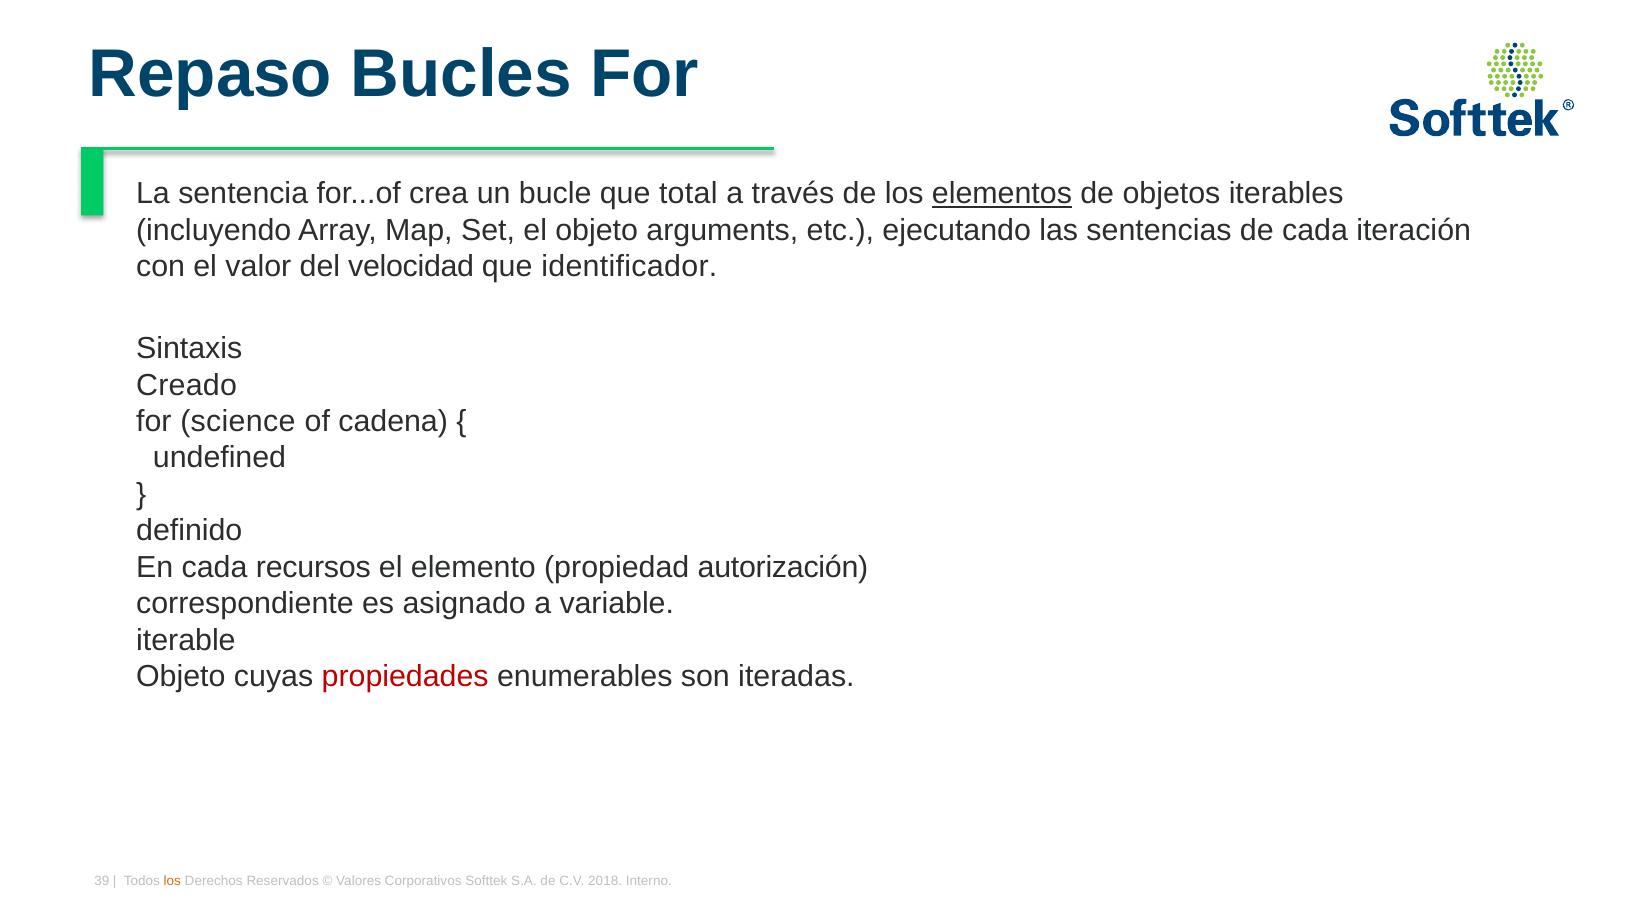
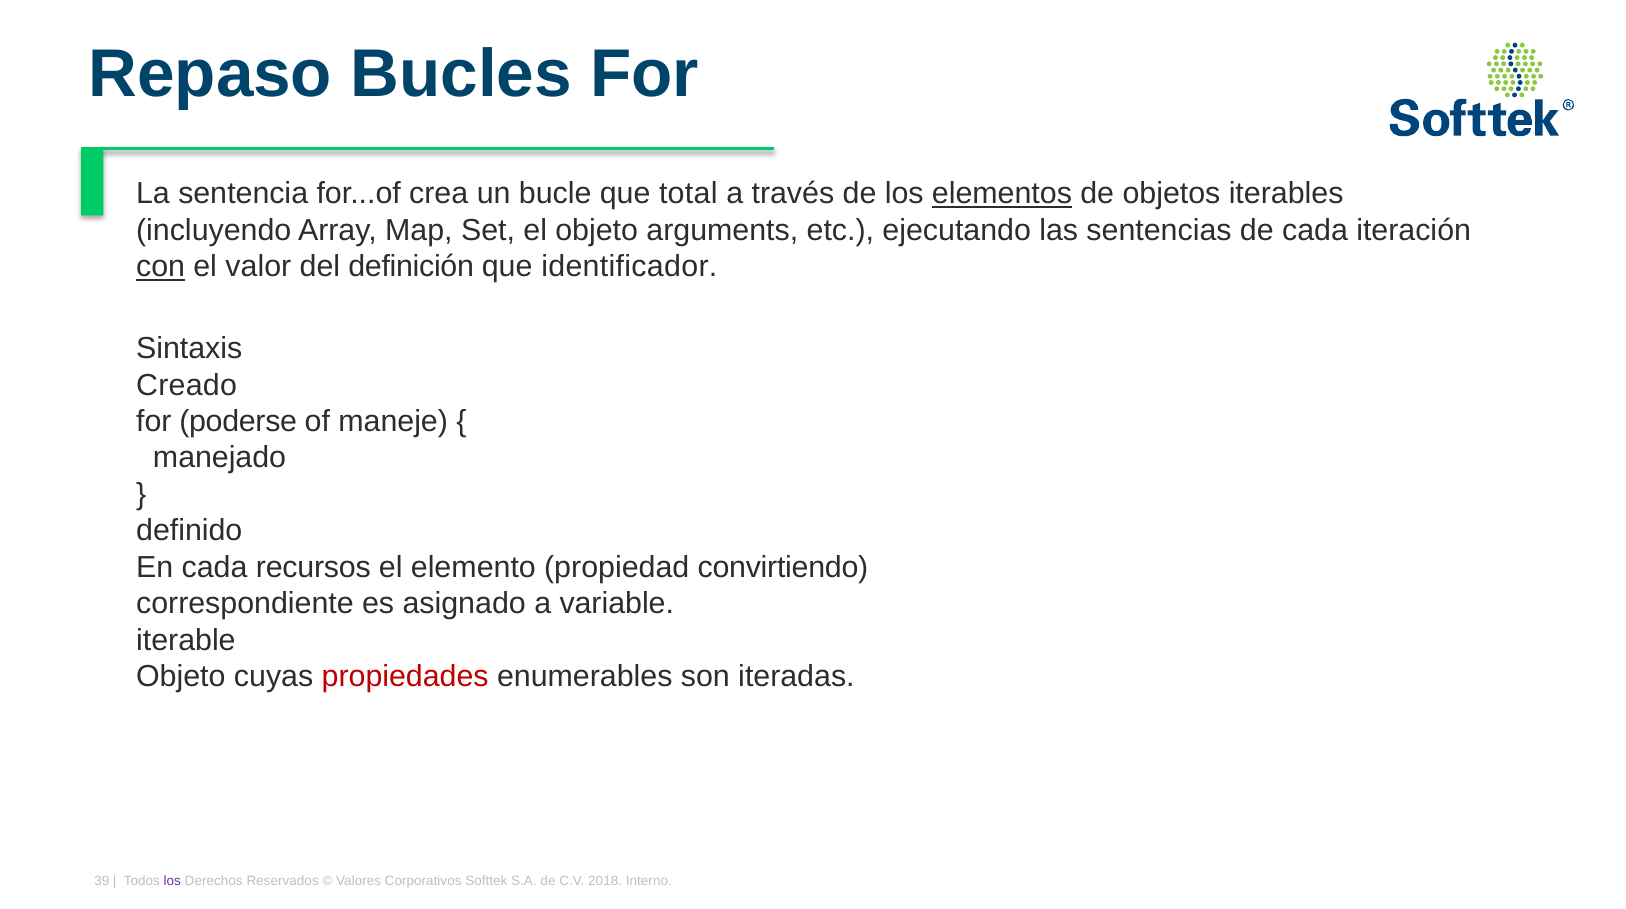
con underline: none -> present
velocidad: velocidad -> definición
science: science -> poderse
cadena: cadena -> maneje
undefined: undefined -> manejado
autorización: autorización -> convirtiendo
los at (172, 881) colour: orange -> purple
